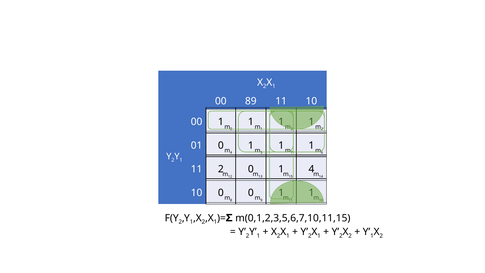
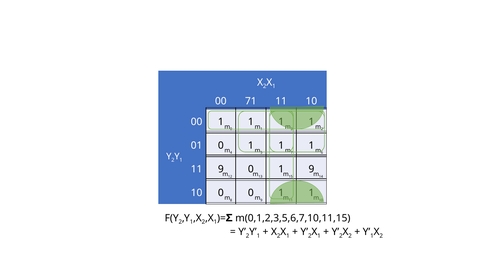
89: 89 -> 71
11 2: 2 -> 9
1 4: 4 -> 9
